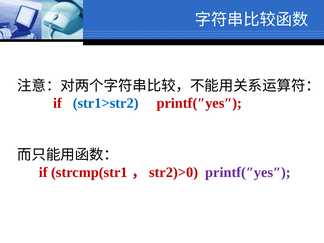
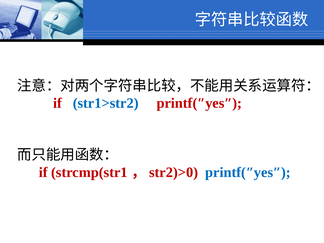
printf(″yes″ at (248, 172) colour: purple -> blue
